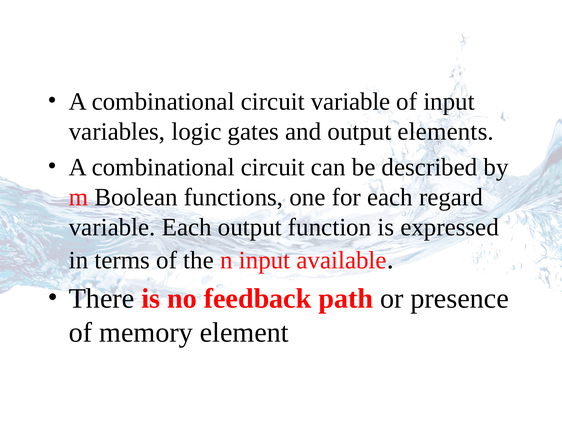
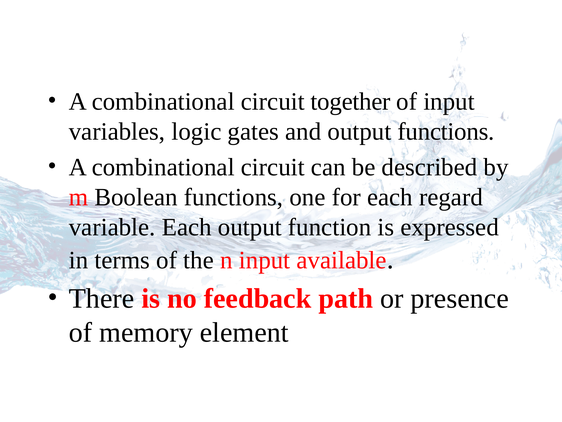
circuit variable: variable -> together
output elements: elements -> functions
